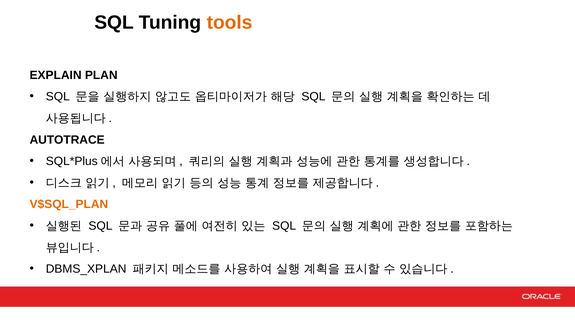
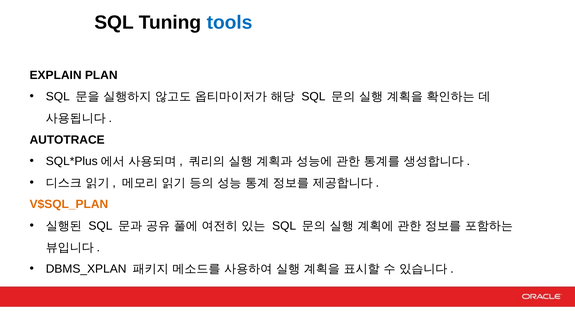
tools colour: orange -> blue
